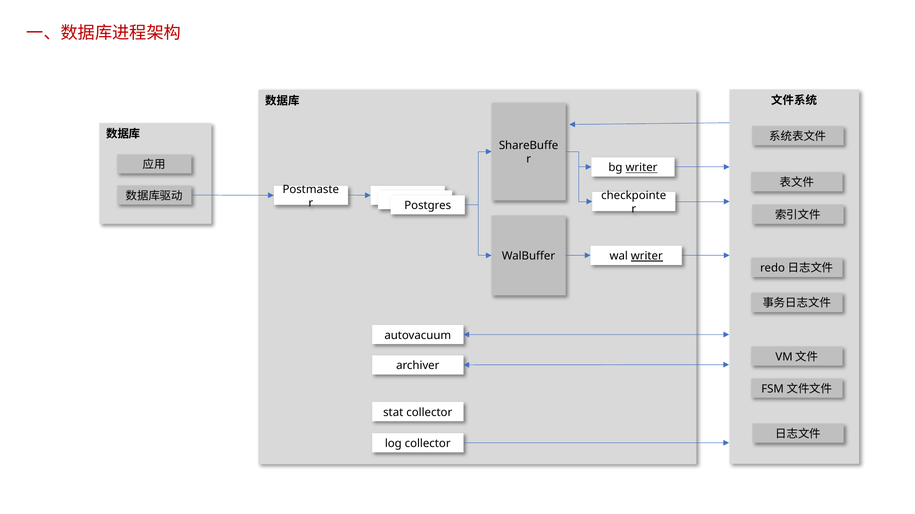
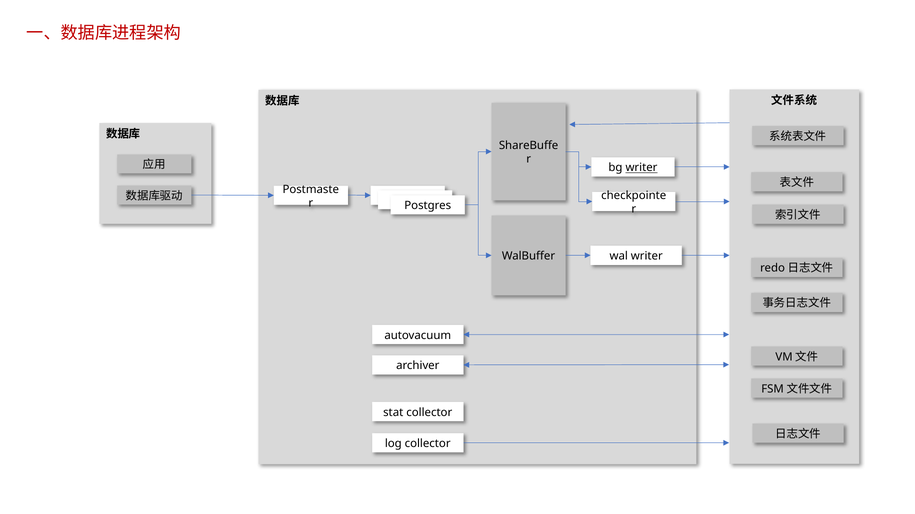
writer at (647, 256) underline: present -> none
